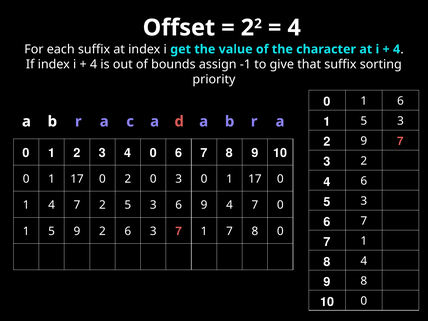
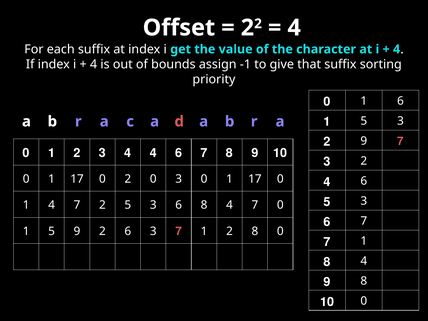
3 4 0: 0 -> 4
6 9: 9 -> 8
7 1 7: 7 -> 2
